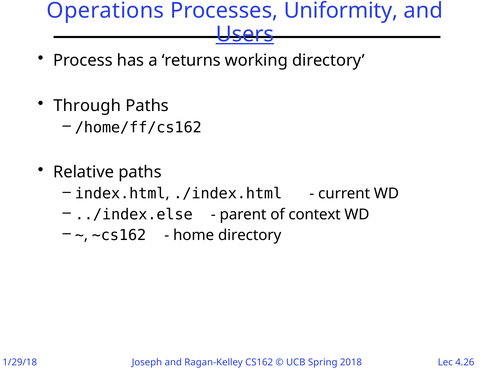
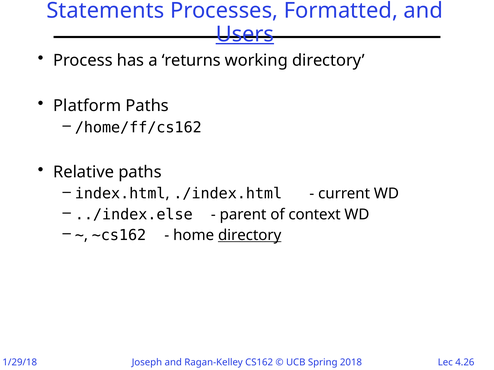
Operations: Operations -> Statements
Uniformity: Uniformity -> Formatted
Through: Through -> Platform
directory at (250, 236) underline: none -> present
